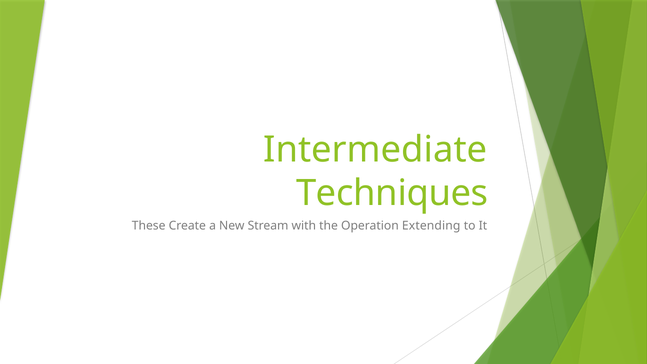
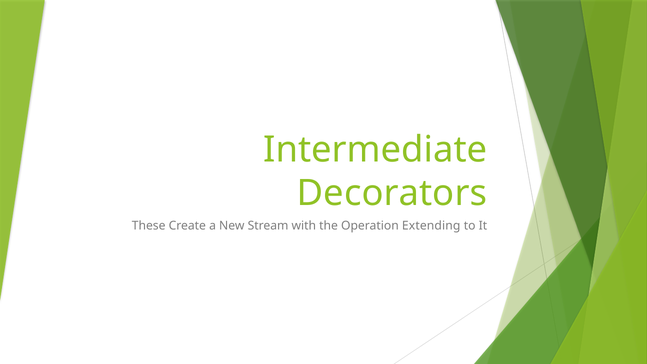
Techniques: Techniques -> Decorators
